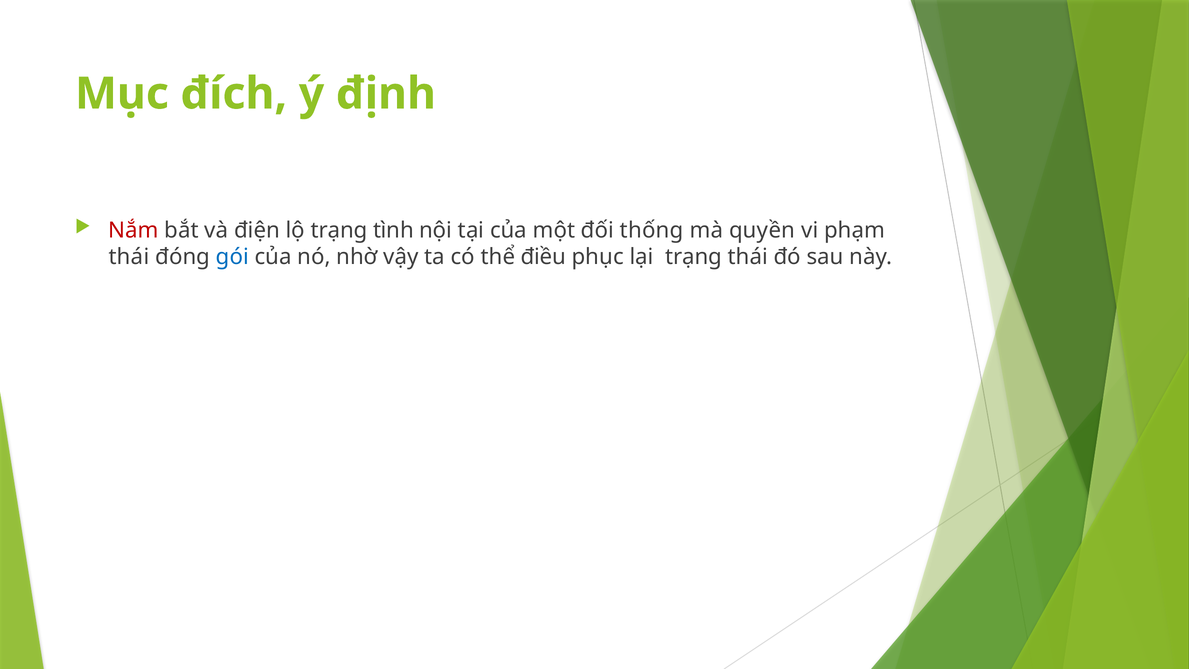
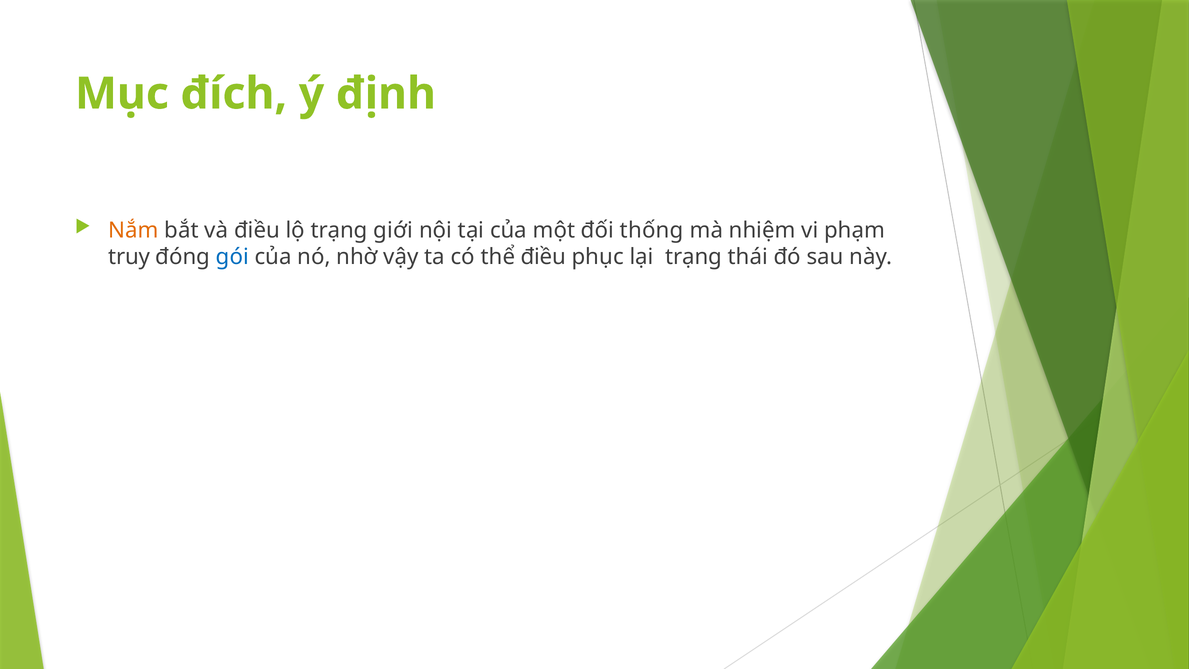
Nắm colour: red -> orange
và điện: điện -> điều
tình: tình -> giới
quyền: quyền -> nhiệm
thái at (129, 257): thái -> truy
